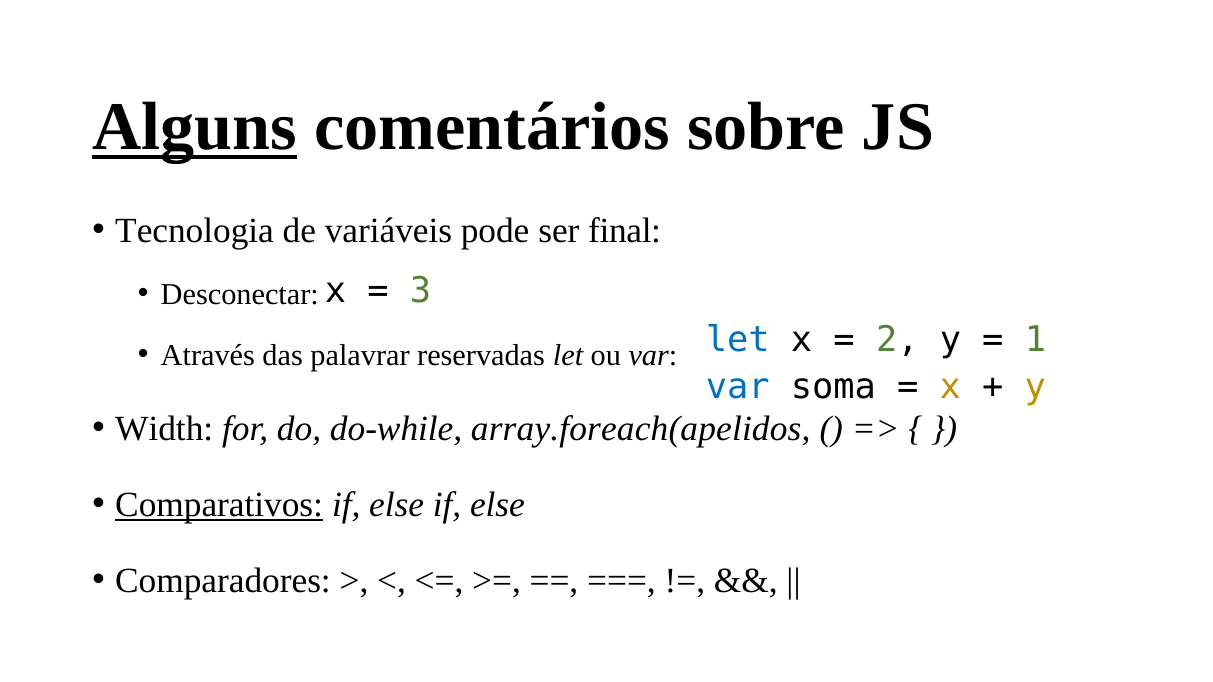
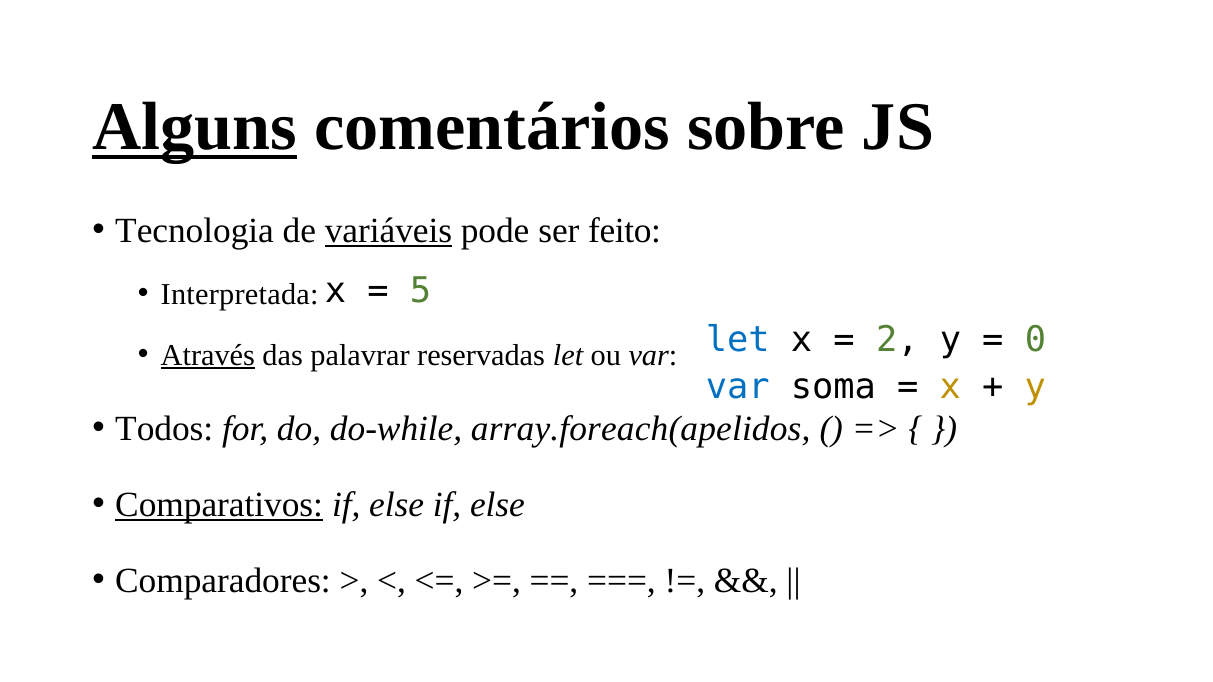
variáveis underline: none -> present
final: final -> feito
3: 3 -> 5
Desconectar: Desconectar -> Interpretada
1: 1 -> 0
Através underline: none -> present
Width: Width -> Todos
